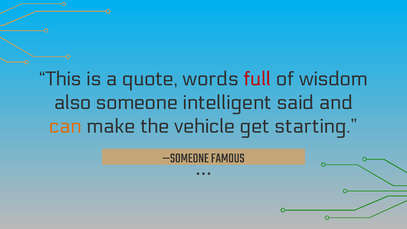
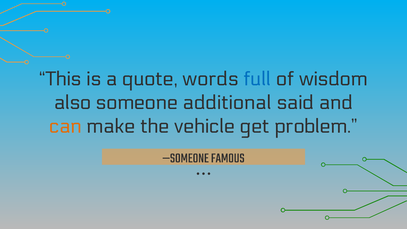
full colour: red -> blue
intelligent: intelligent -> additional
starting: starting -> problem
